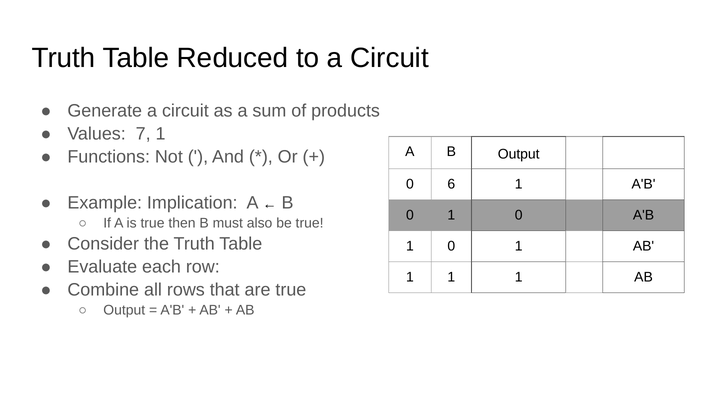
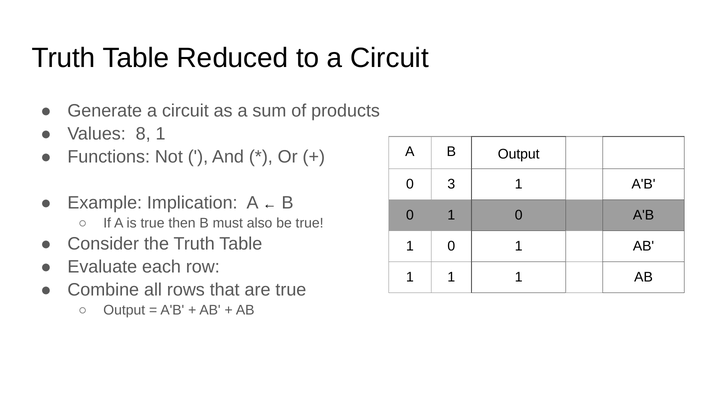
7: 7 -> 8
6: 6 -> 3
